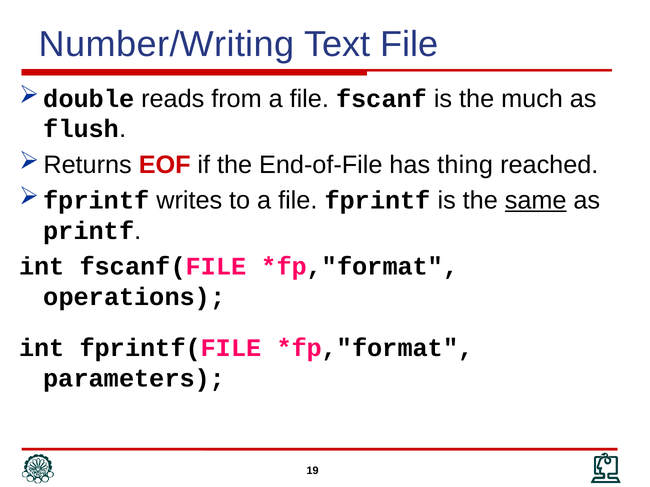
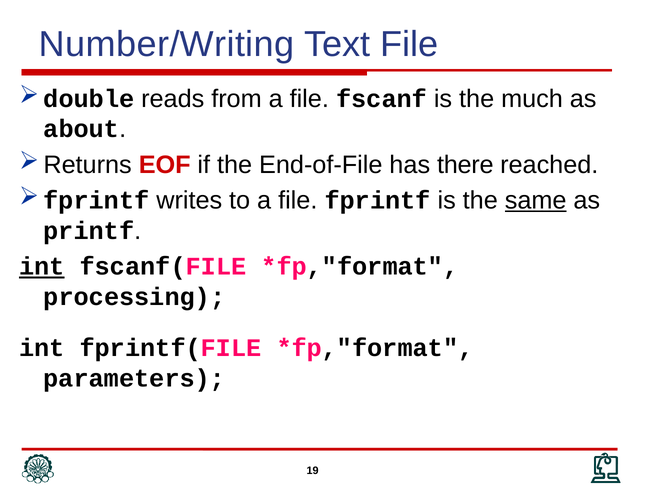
flush: flush -> about
thing: thing -> there
int at (42, 267) underline: none -> present
operations: operations -> processing
